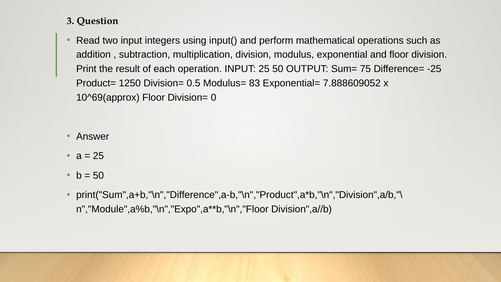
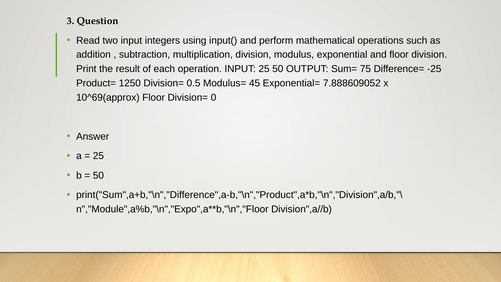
83: 83 -> 45
